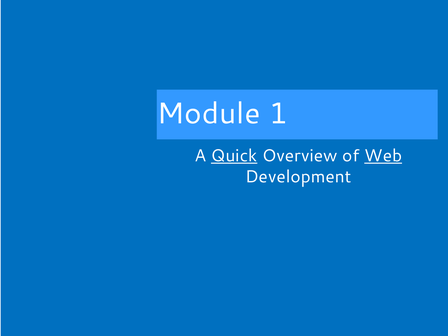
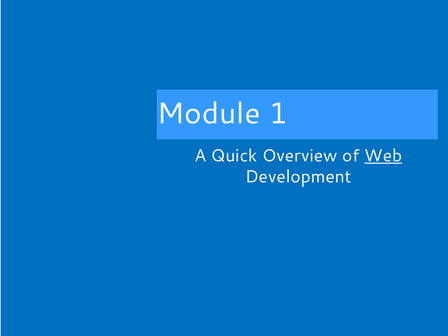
Quick underline: present -> none
